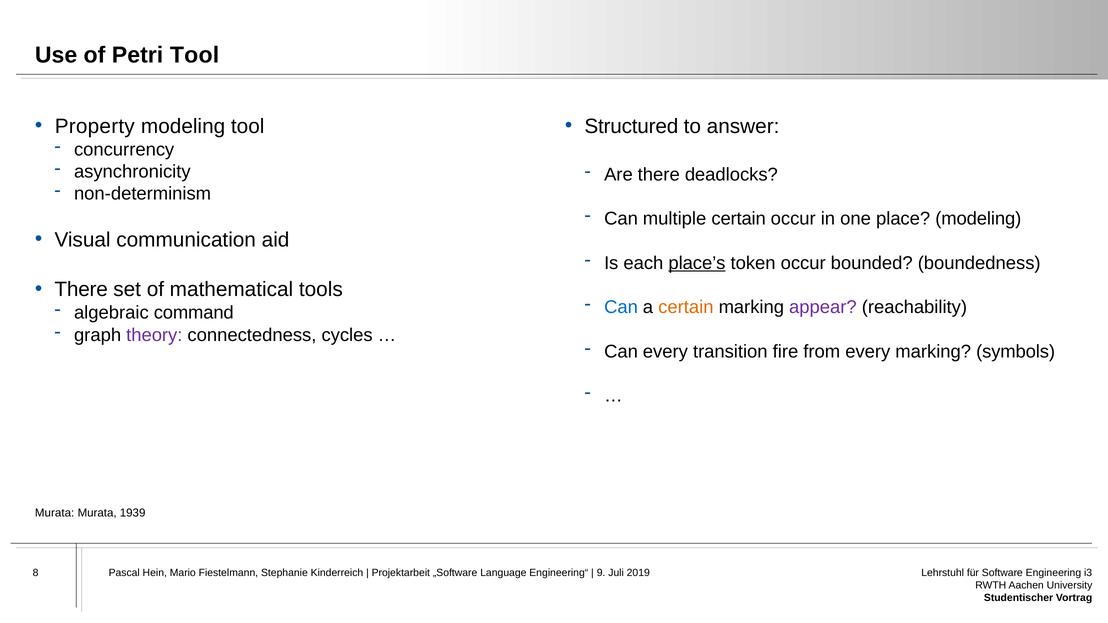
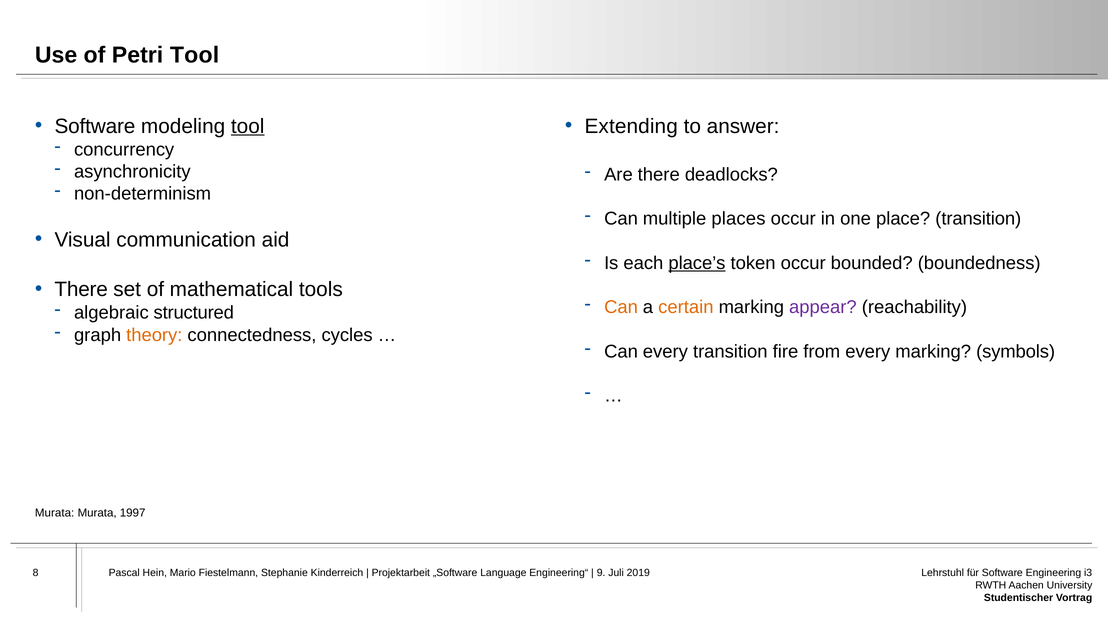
Property at (95, 126): Property -> Software
tool at (248, 126) underline: none -> present
Structured: Structured -> Extending
multiple certain: certain -> places
place modeling: modeling -> transition
Can at (621, 307) colour: blue -> orange
command: command -> structured
theory colour: purple -> orange
1939: 1939 -> 1997
